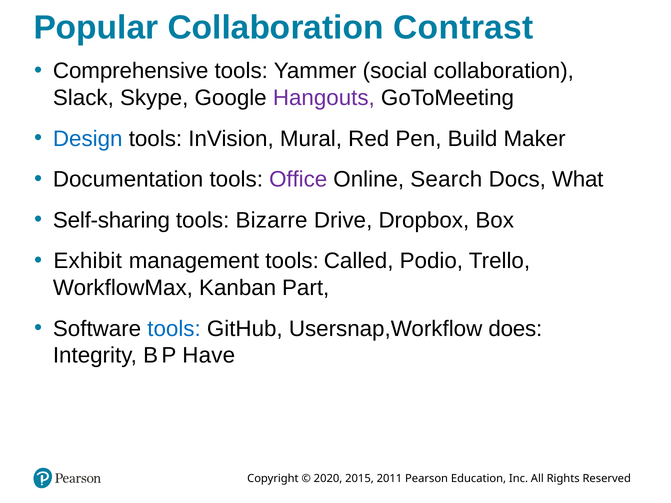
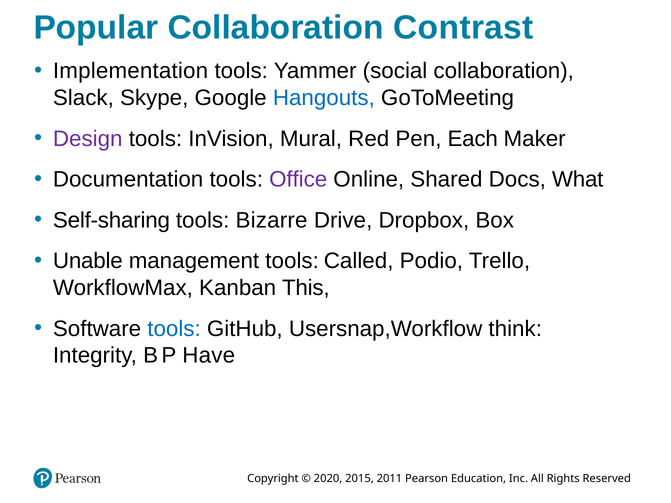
Comprehensive: Comprehensive -> Implementation
Hangouts colour: purple -> blue
Design colour: blue -> purple
Build: Build -> Each
Search: Search -> Shared
Exhibit: Exhibit -> Unable
Part: Part -> This
does: does -> think
